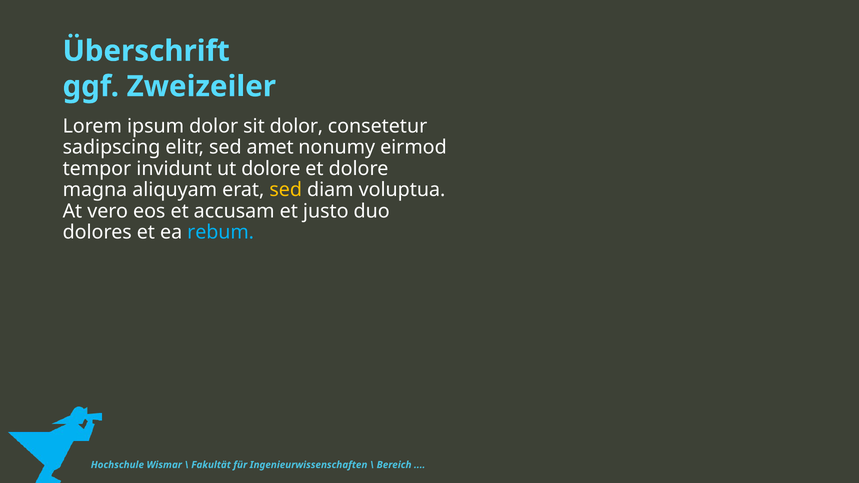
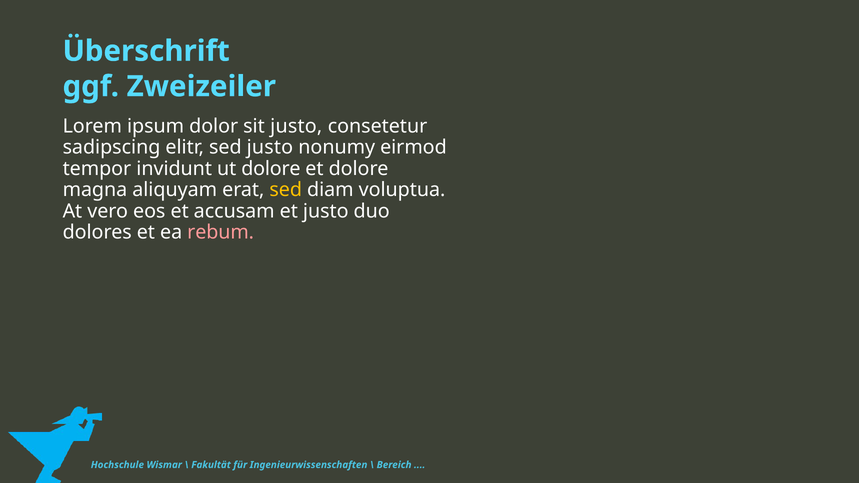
sit dolor: dolor -> justo
sed amet: amet -> justo
rebum colour: light blue -> pink
